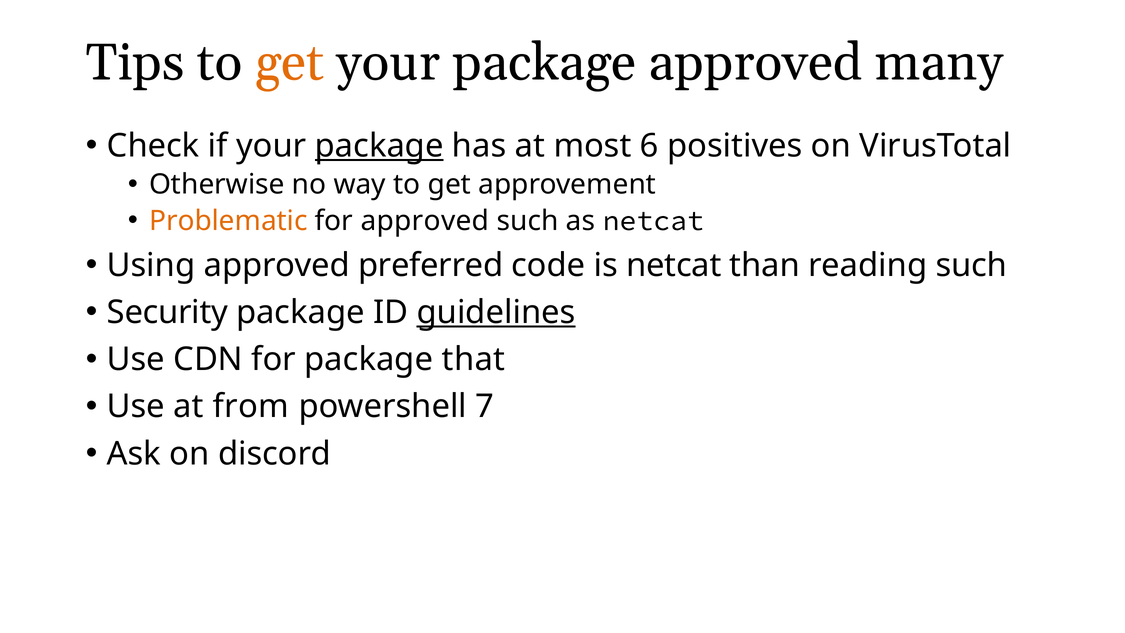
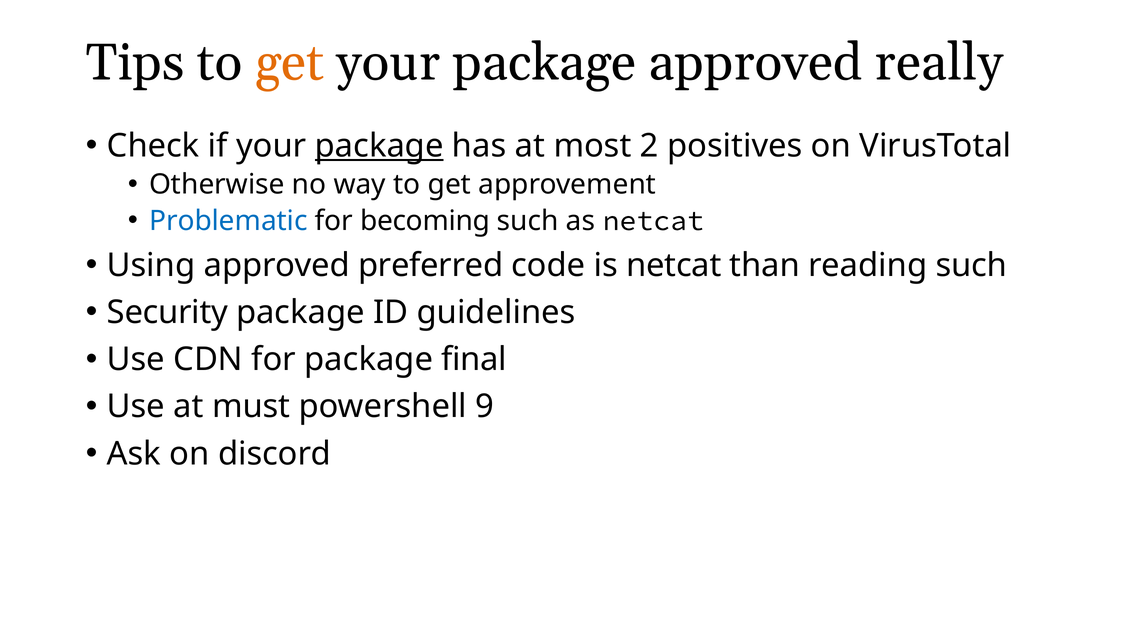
many: many -> really
6: 6 -> 2
Problematic colour: orange -> blue
for approved: approved -> becoming
guidelines underline: present -> none
that: that -> final
from: from -> must
7: 7 -> 9
